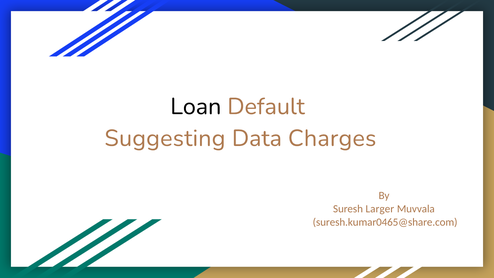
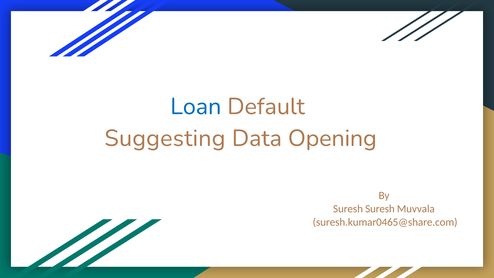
Loan colour: black -> blue
Charges: Charges -> Opening
Suresh Larger: Larger -> Suresh
